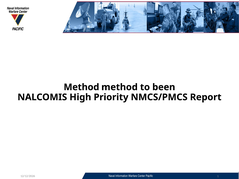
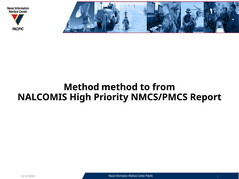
been: been -> from
